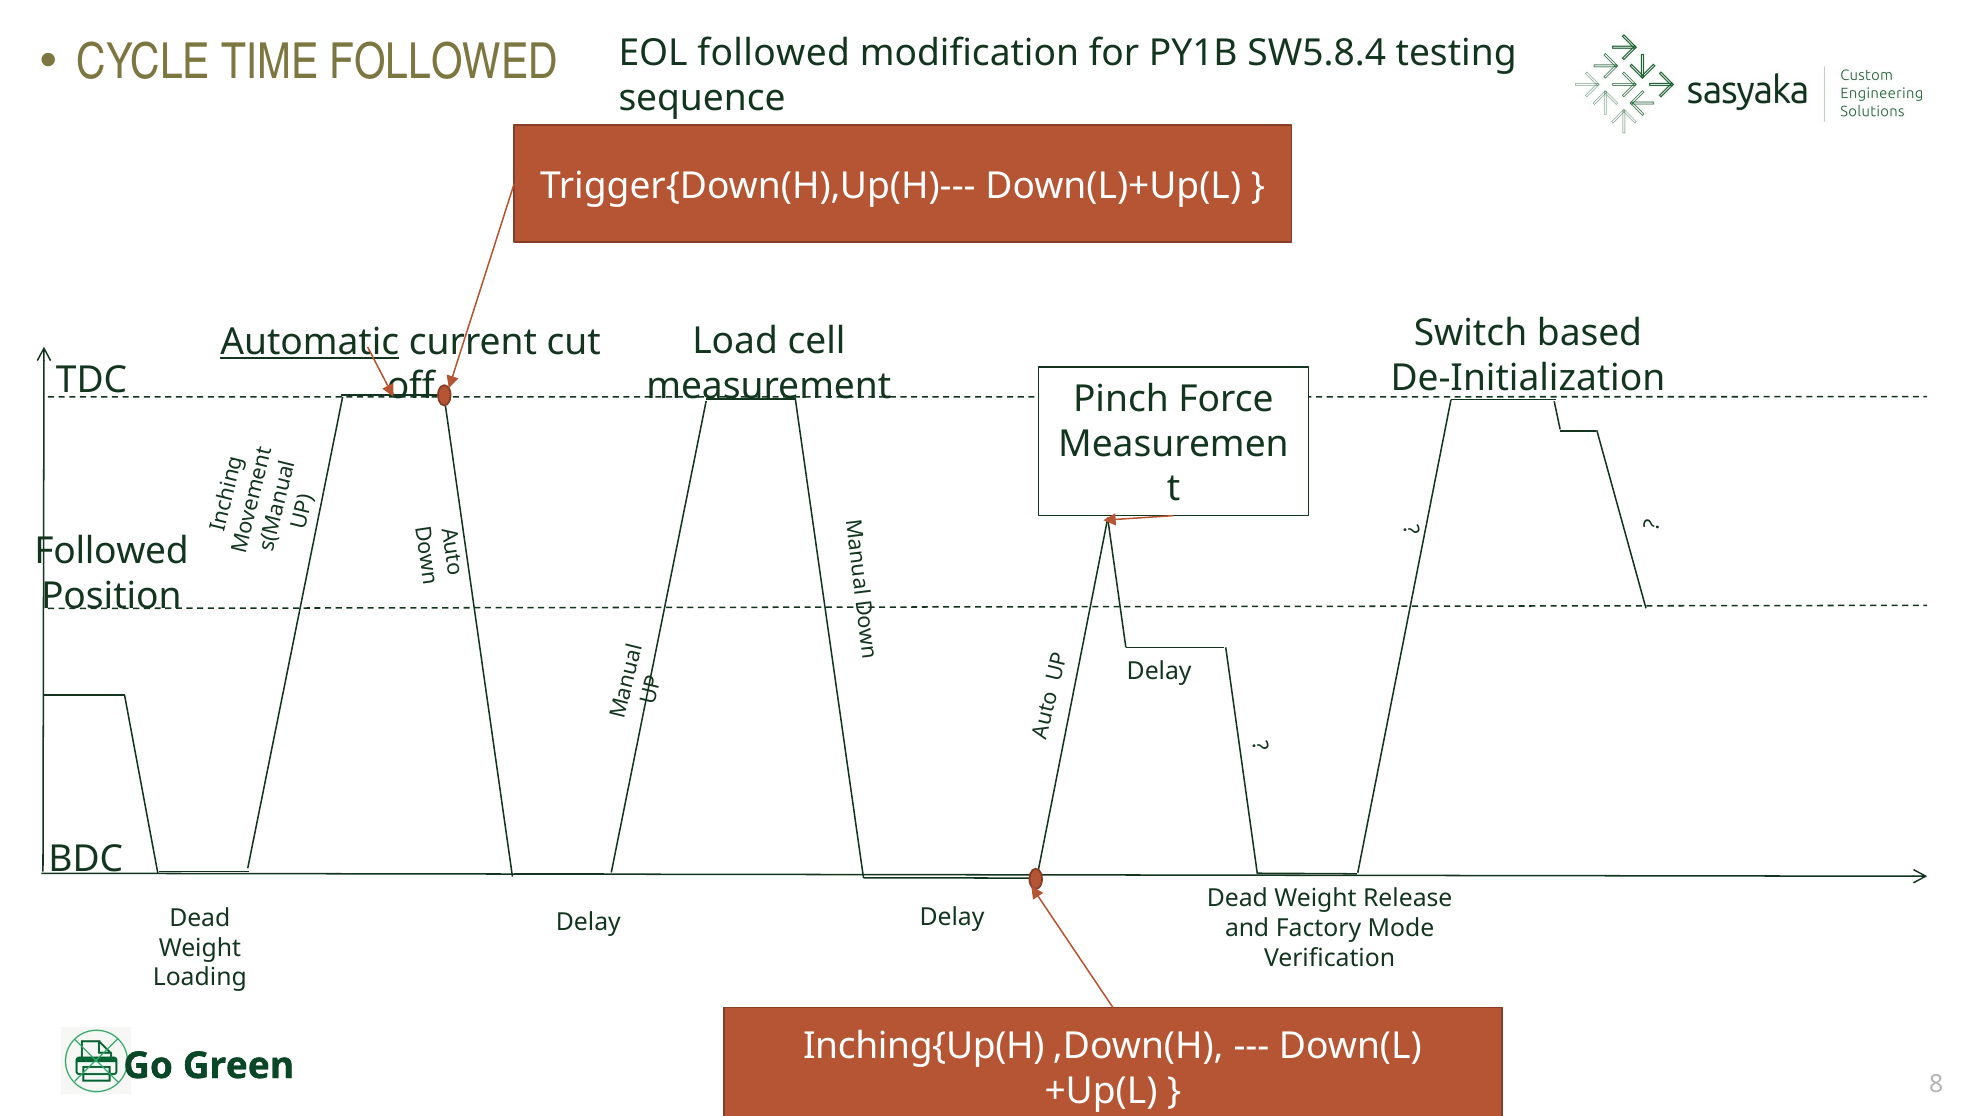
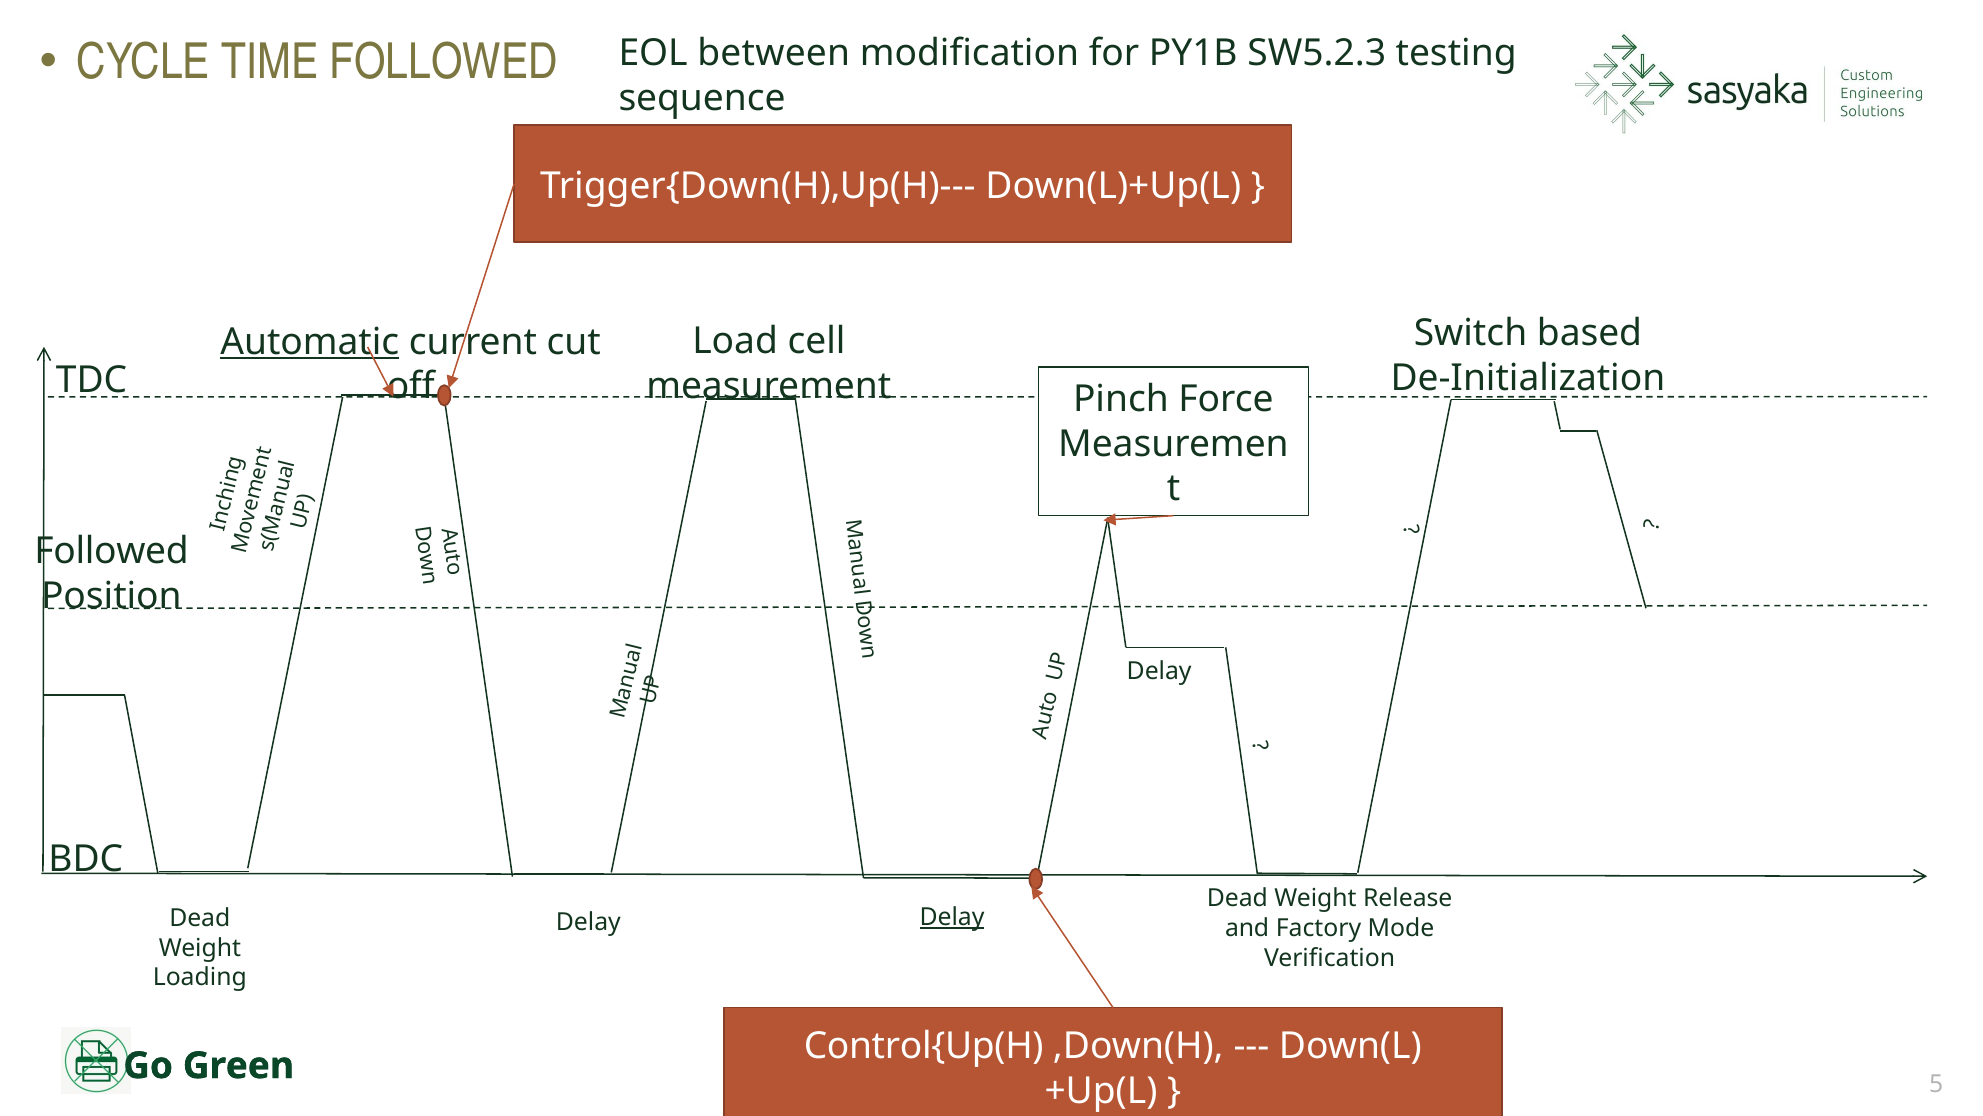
EOL followed: followed -> between
SW5.8.4: SW5.8.4 -> SW5.2.3
Delay at (952, 917) underline: none -> present
Inching{Up(H: Inching{Up(H -> Control{Up(H
8: 8 -> 5
